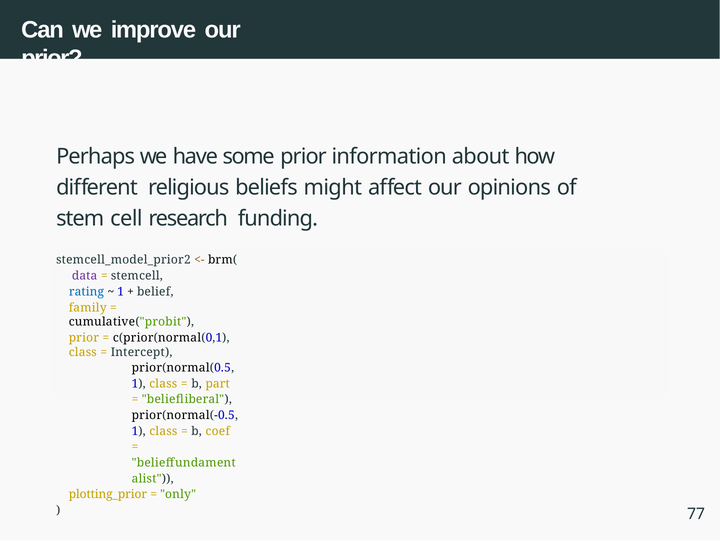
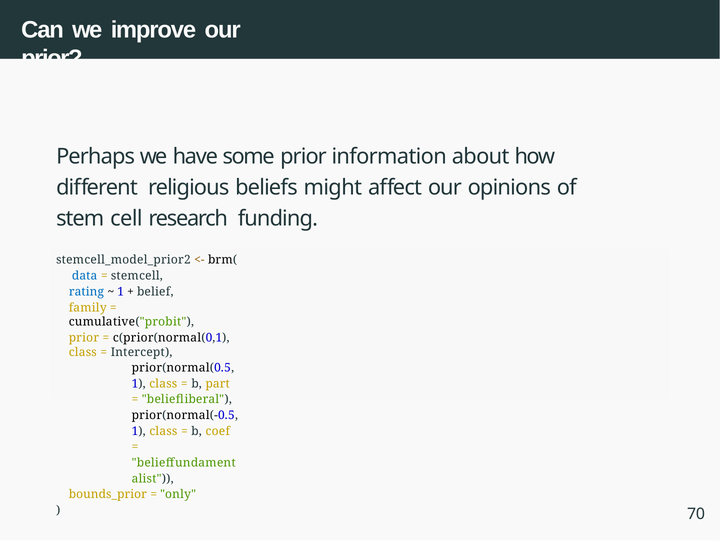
data colour: purple -> blue
plotting_prior: plotting_prior -> bounds_prior
77: 77 -> 70
